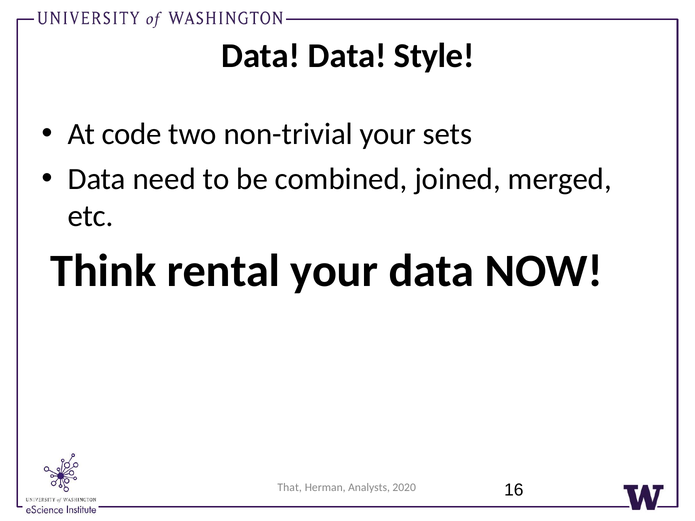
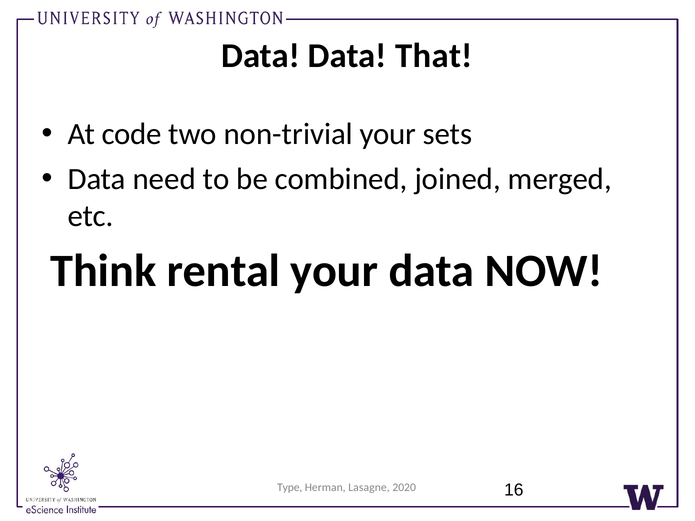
Style: Style -> That
That: That -> Type
Analysts: Analysts -> Lasagne
